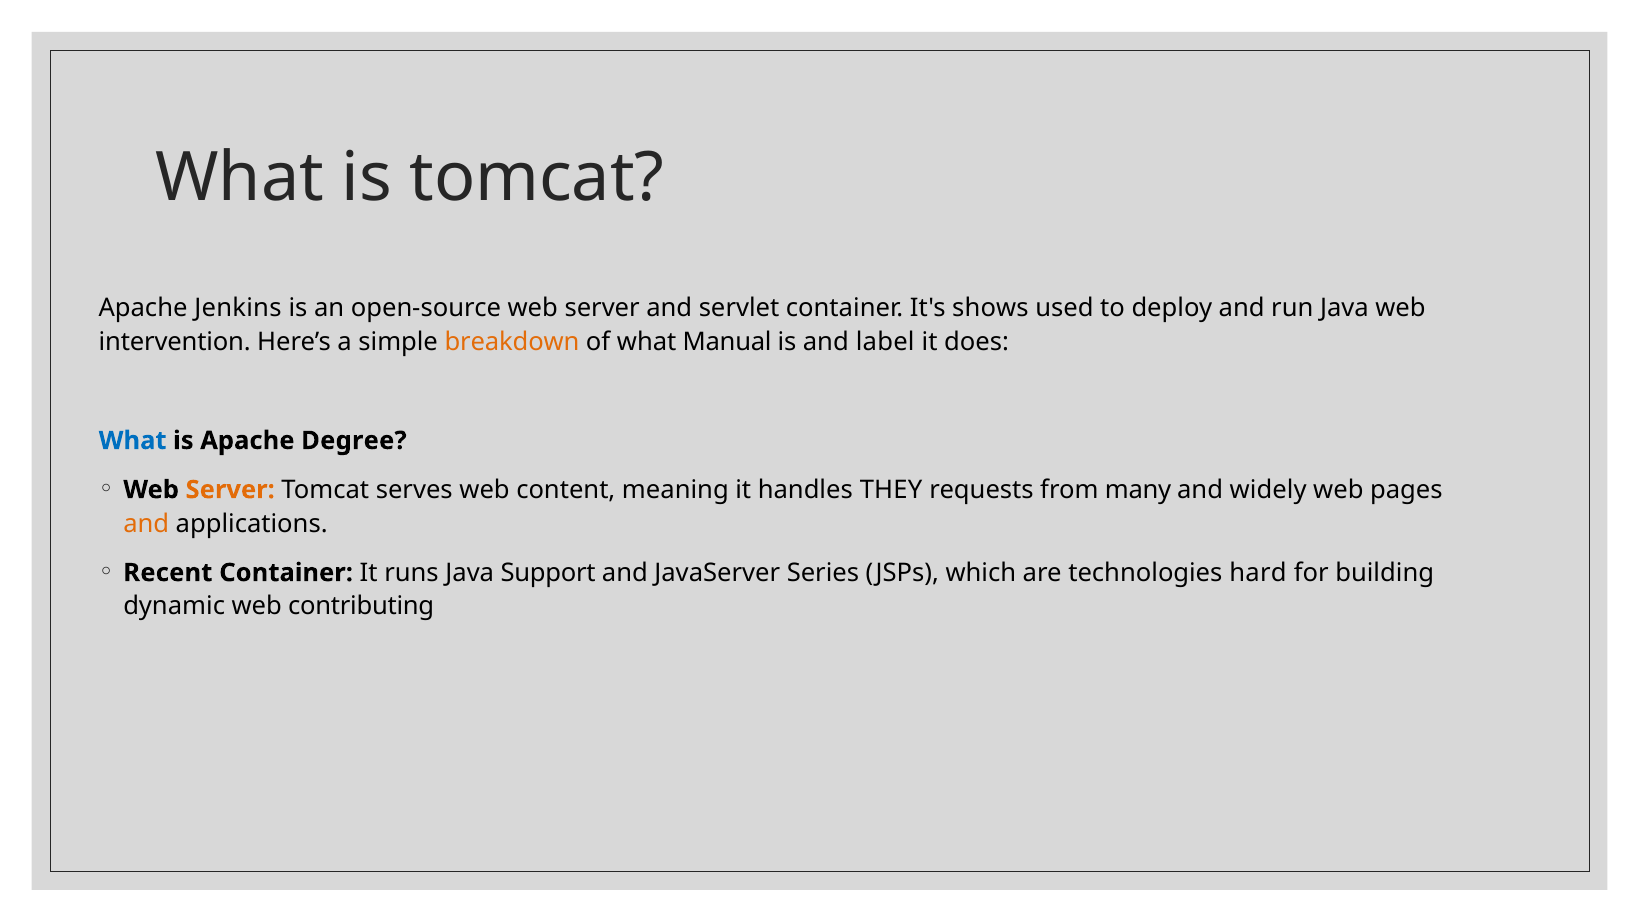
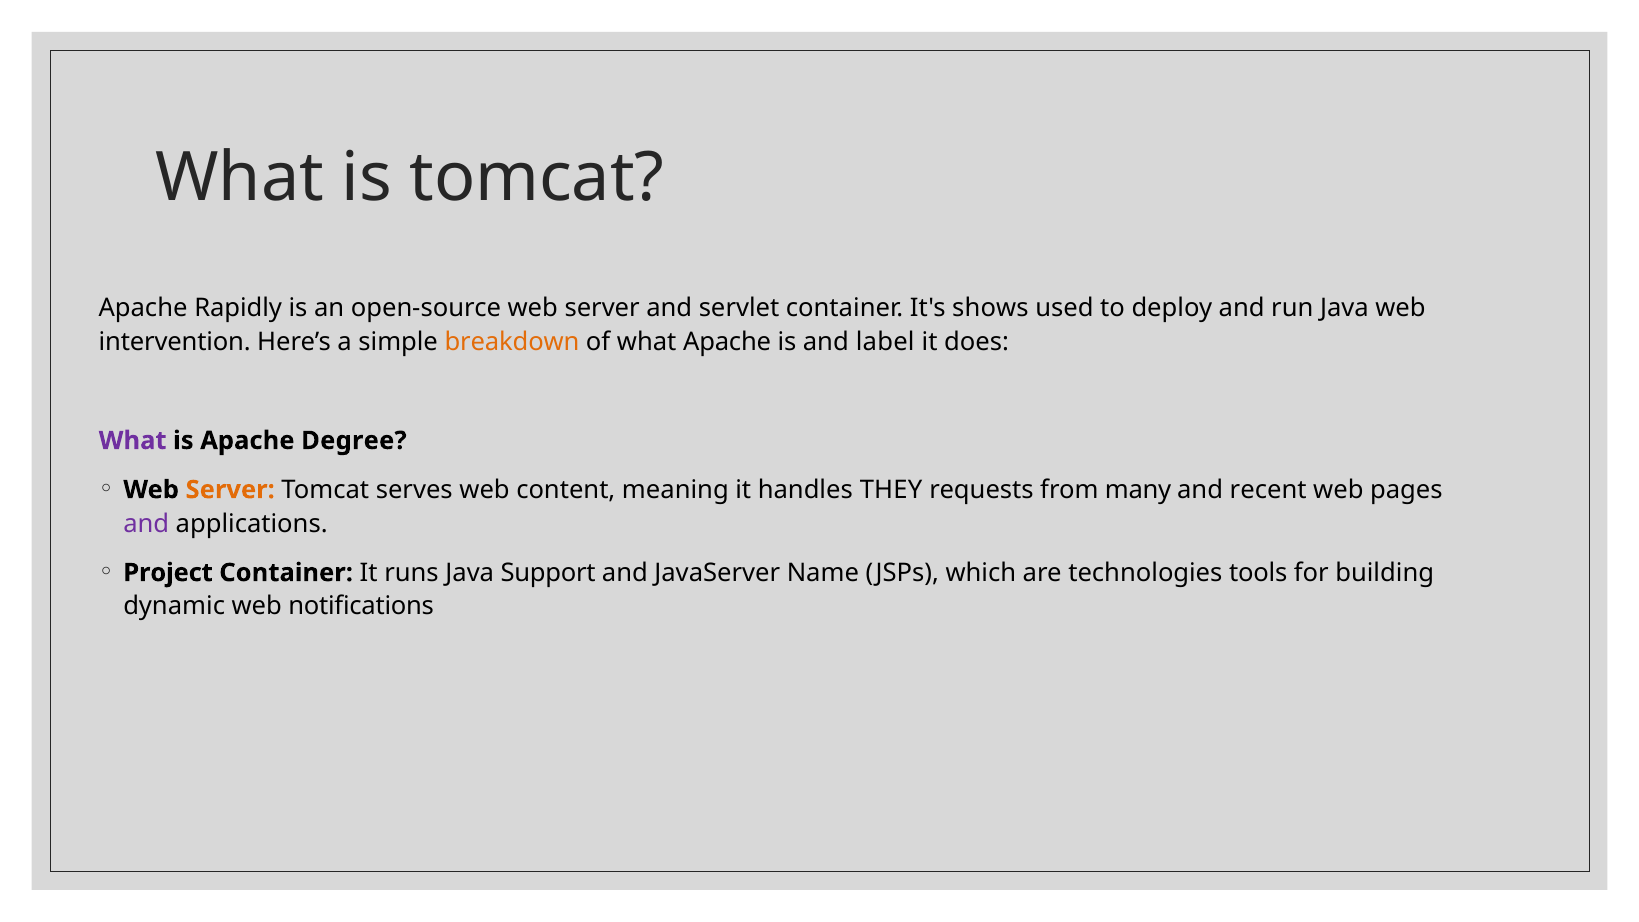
Jenkins: Jenkins -> Rapidly
what Manual: Manual -> Apache
What at (133, 441) colour: blue -> purple
widely: widely -> recent
and at (146, 524) colour: orange -> purple
Recent: Recent -> Project
Series: Series -> Name
hard: hard -> tools
contributing: contributing -> notifications
